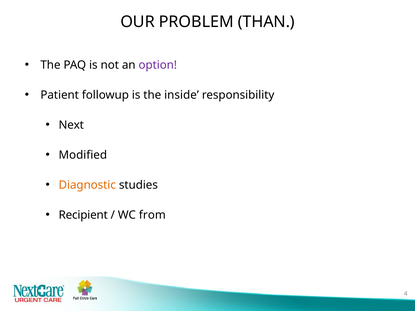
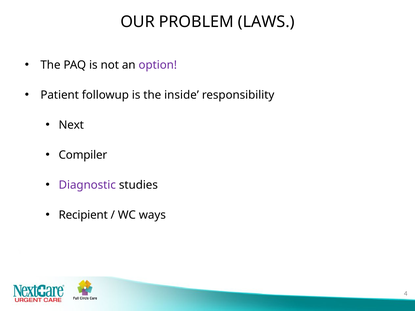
THAN: THAN -> LAWS
Modified: Modified -> Compiler
Diagnostic colour: orange -> purple
from: from -> ways
